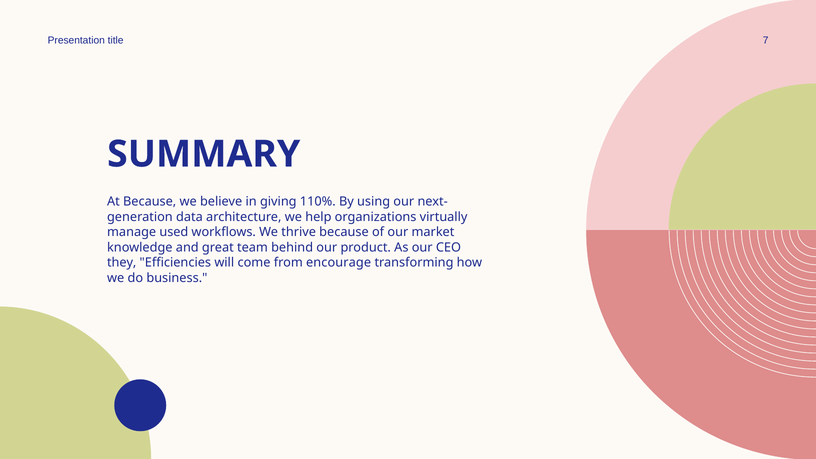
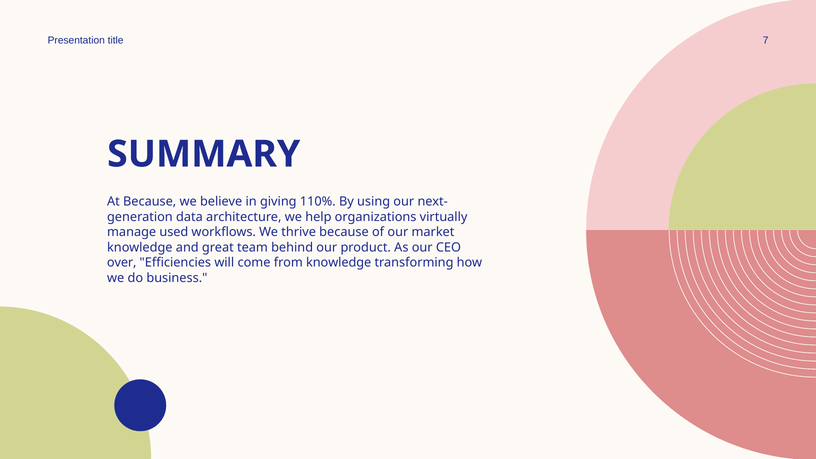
they: they -> over
from encourage: encourage -> knowledge
